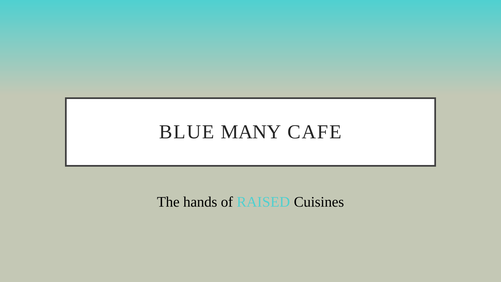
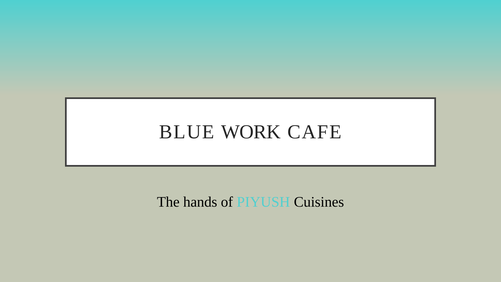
MANY: MANY -> WORK
RAISED: RAISED -> PIYUSH
